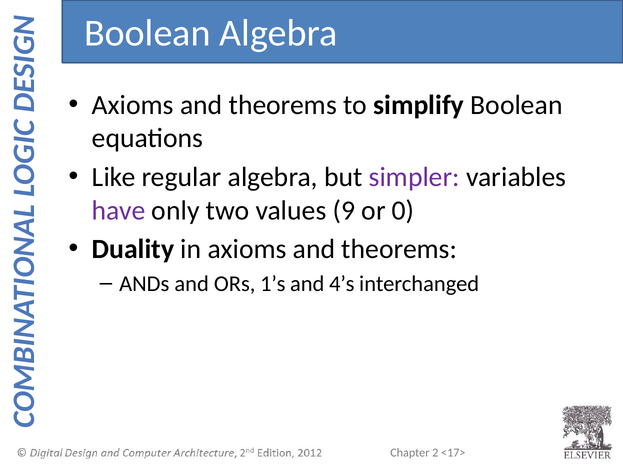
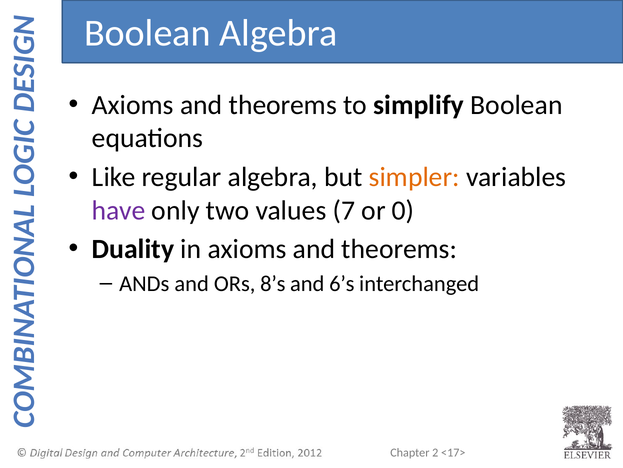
simpler colour: purple -> orange
9: 9 -> 7
1’s: 1’s -> 8’s
4’s: 4’s -> 6’s
